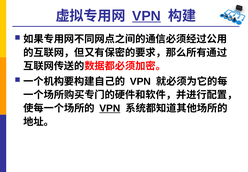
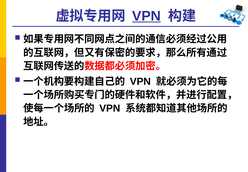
VPN at (110, 108) underline: present -> none
